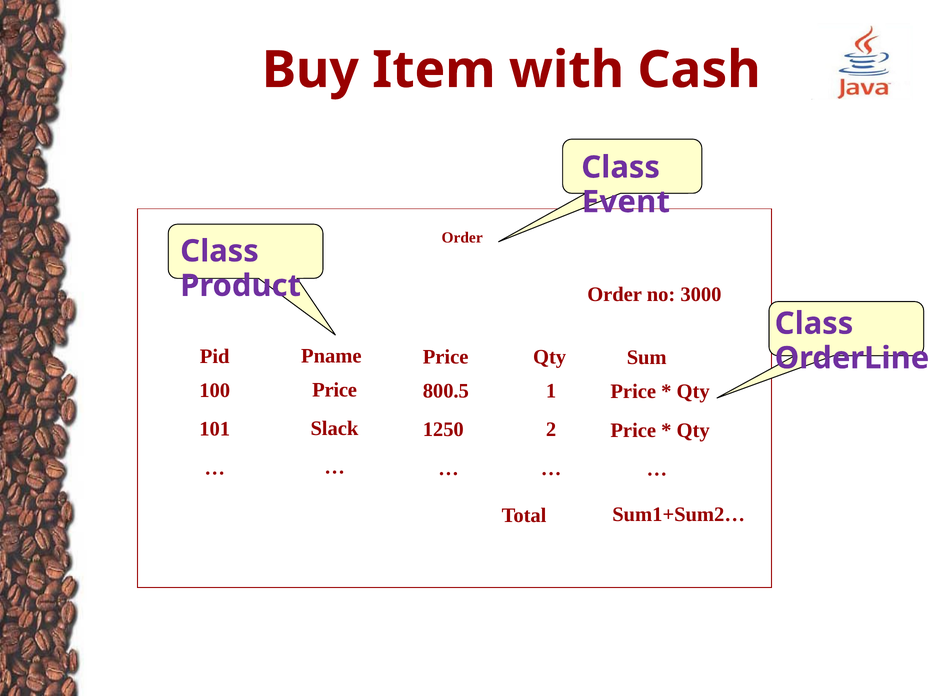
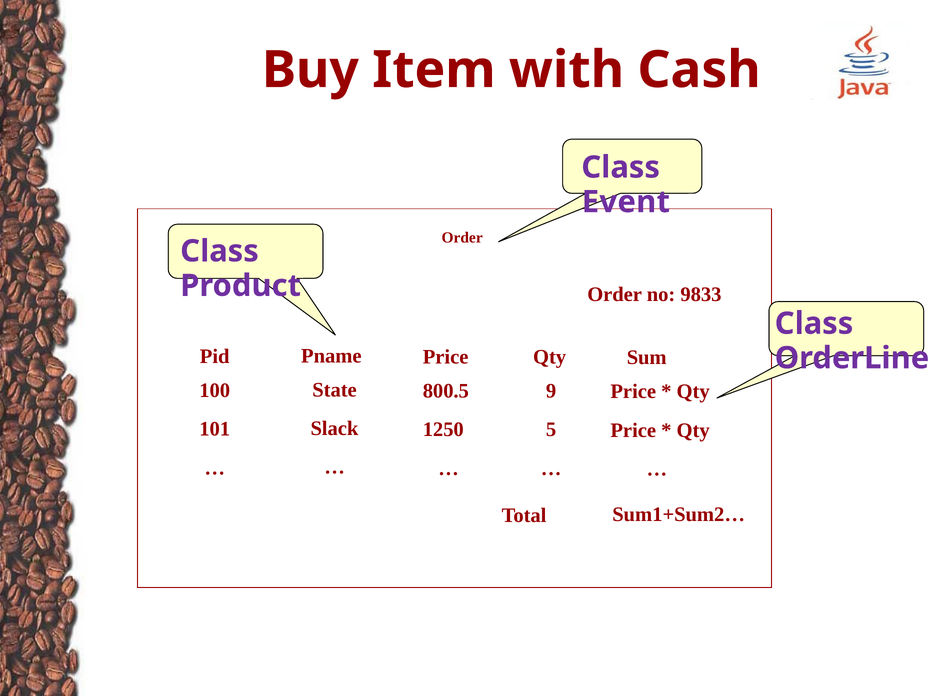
3000: 3000 -> 9833
100 Price: Price -> State
1: 1 -> 9
2: 2 -> 5
